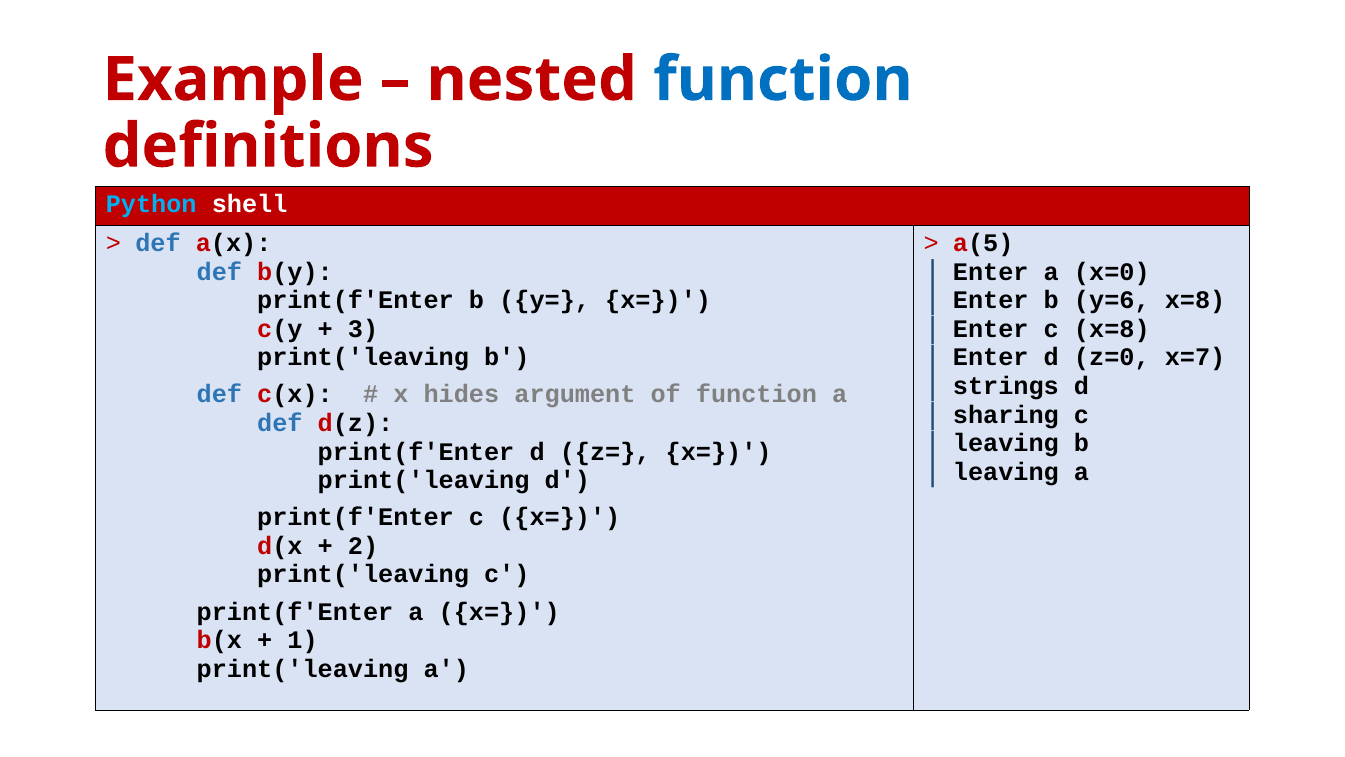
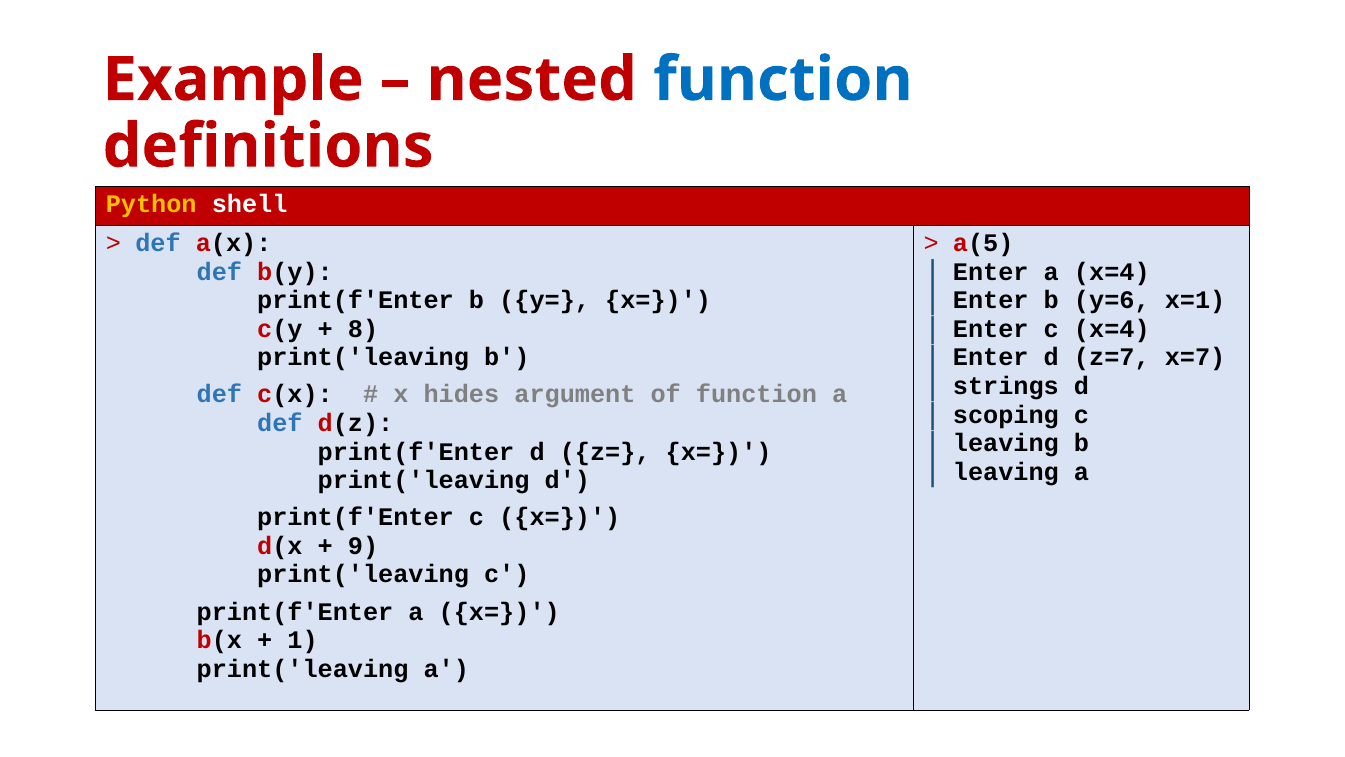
Python colour: light blue -> yellow
a x=0: x=0 -> x=4
y=6 x=8: x=8 -> x=1
c x=8: x=8 -> x=4
3: 3 -> 8
z=0: z=0 -> z=7
sharing: sharing -> scoping
2: 2 -> 9
